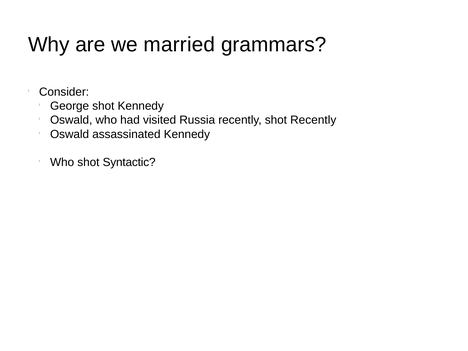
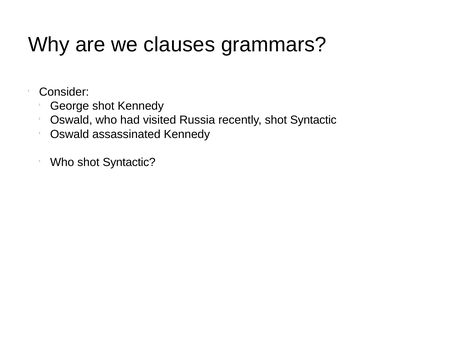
married: married -> clauses
recently shot Recently: Recently -> Syntactic
